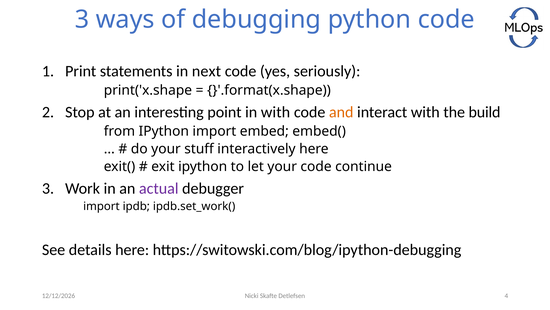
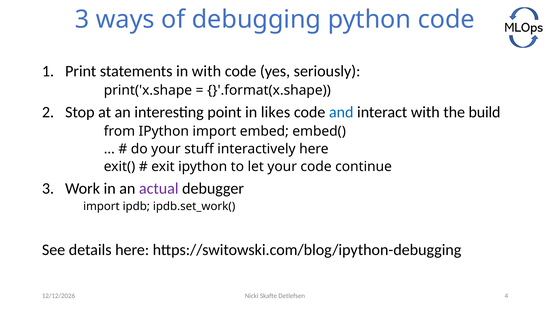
in next: next -> with
in with: with -> likes
and colour: orange -> blue
